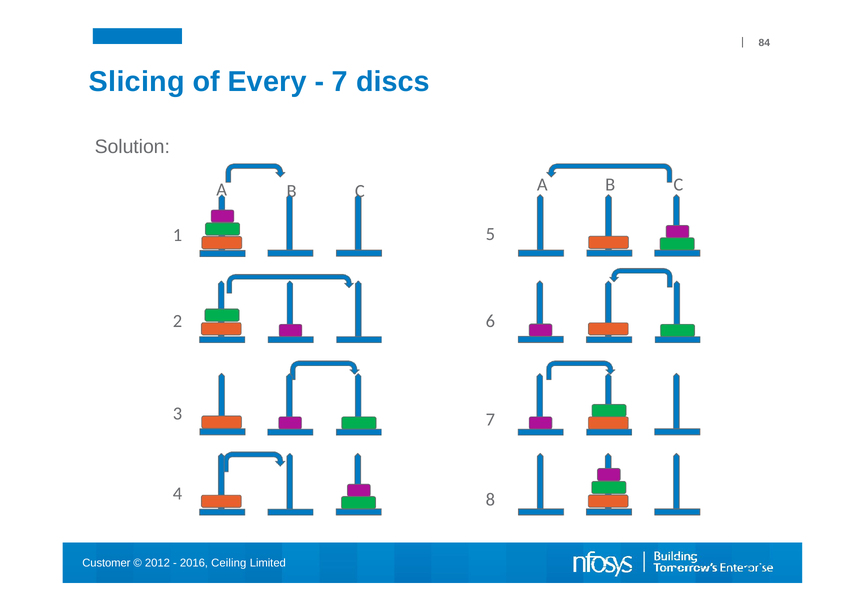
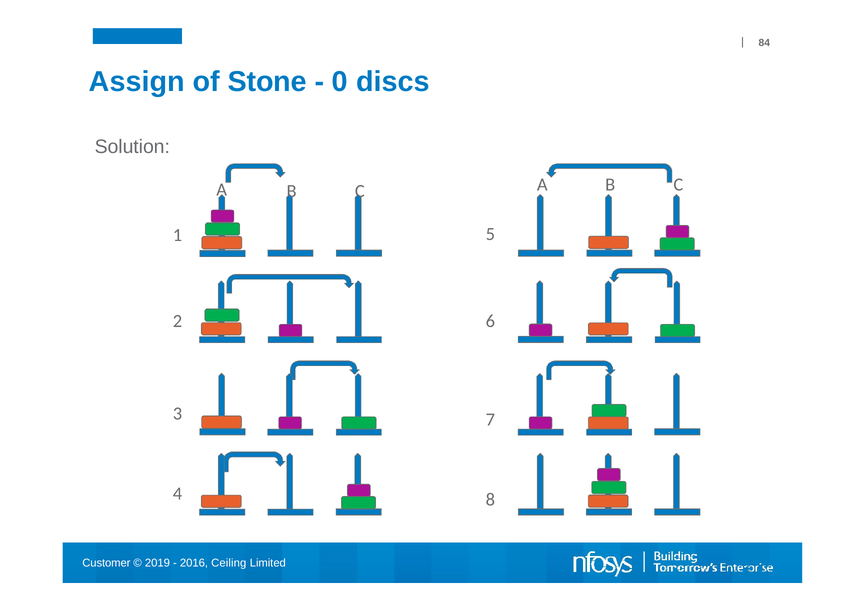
Slicing: Slicing -> Assign
Every: Every -> Stone
7 at (340, 82): 7 -> 0
2012: 2012 -> 2019
